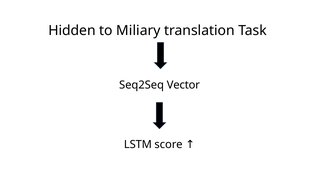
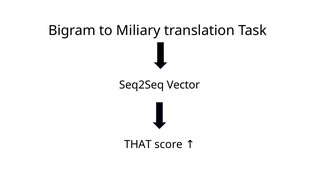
Hidden: Hidden -> Bigram
LSTM: LSTM -> THAT
